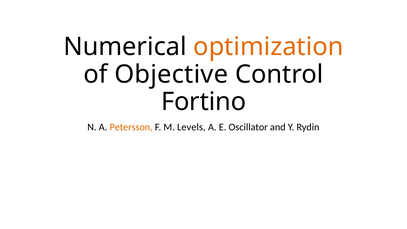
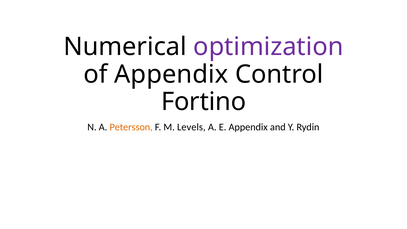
optimization colour: orange -> purple
of Objective: Objective -> Appendix
E Oscillator: Oscillator -> Appendix
